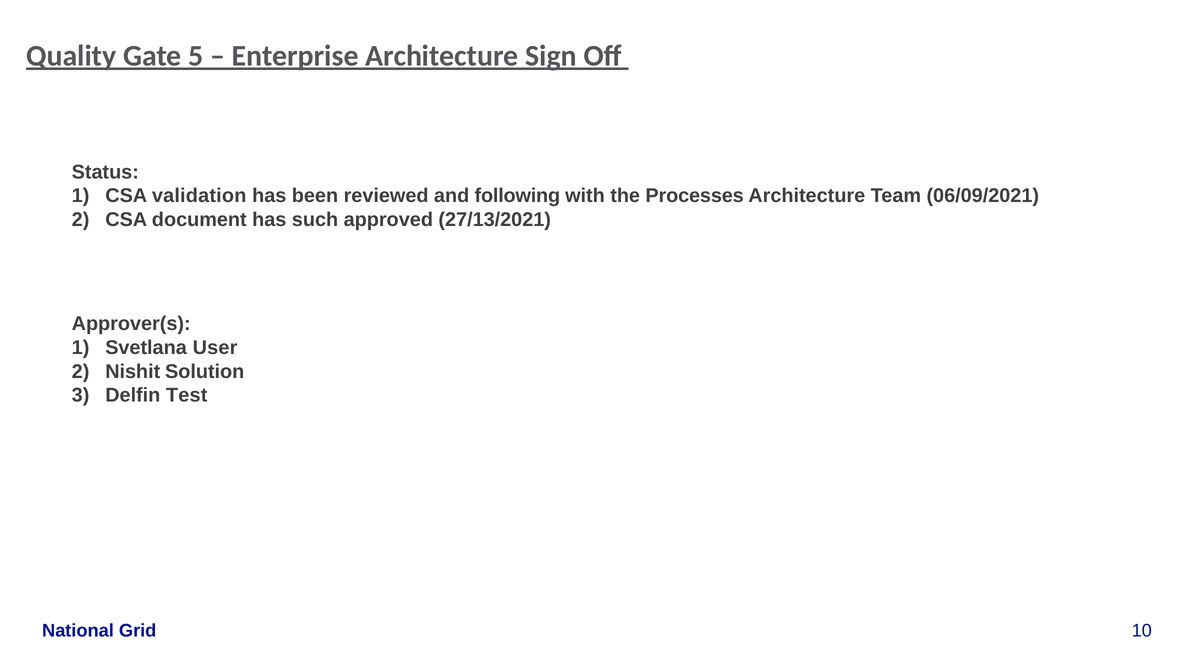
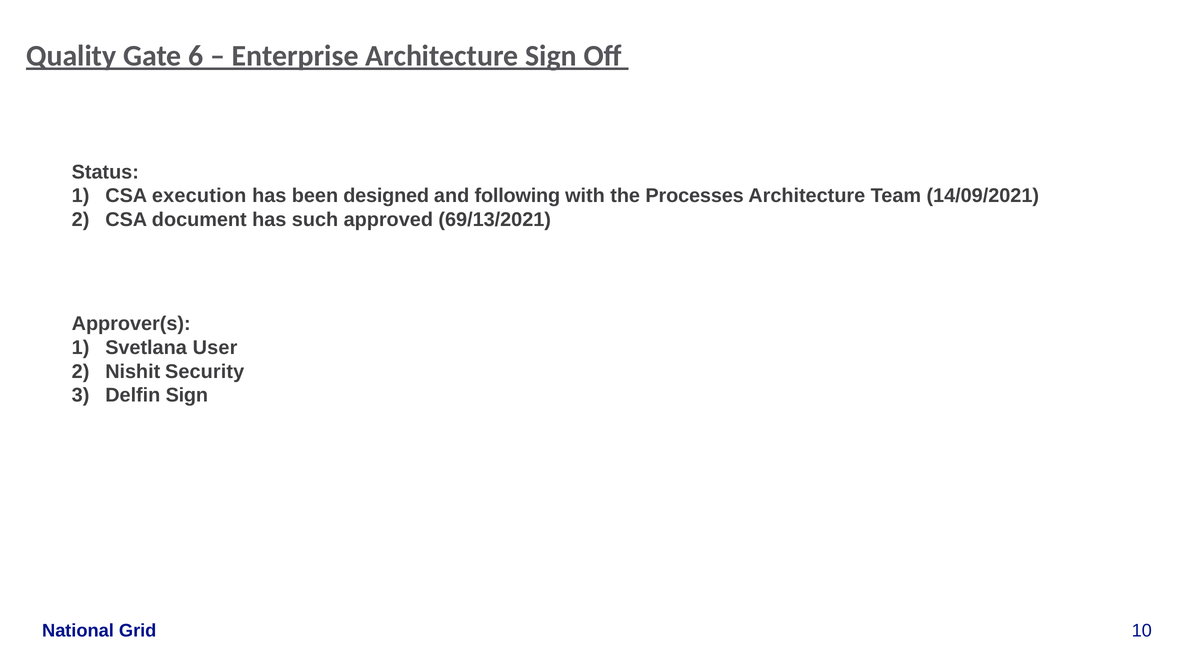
5: 5 -> 6
validation: validation -> execution
reviewed: reviewed -> designed
06/09/2021: 06/09/2021 -> 14/09/2021
27/13/2021: 27/13/2021 -> 69/13/2021
Solution: Solution -> Security
Delfin Test: Test -> Sign
